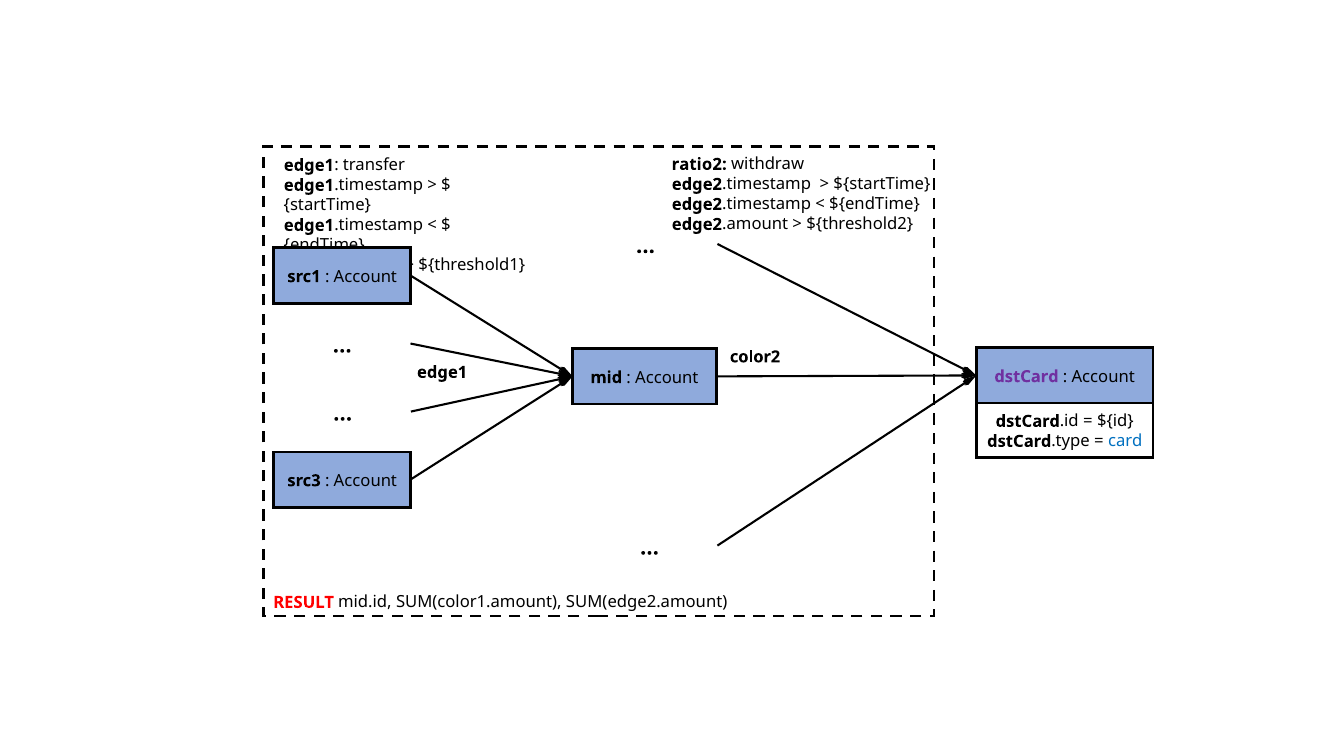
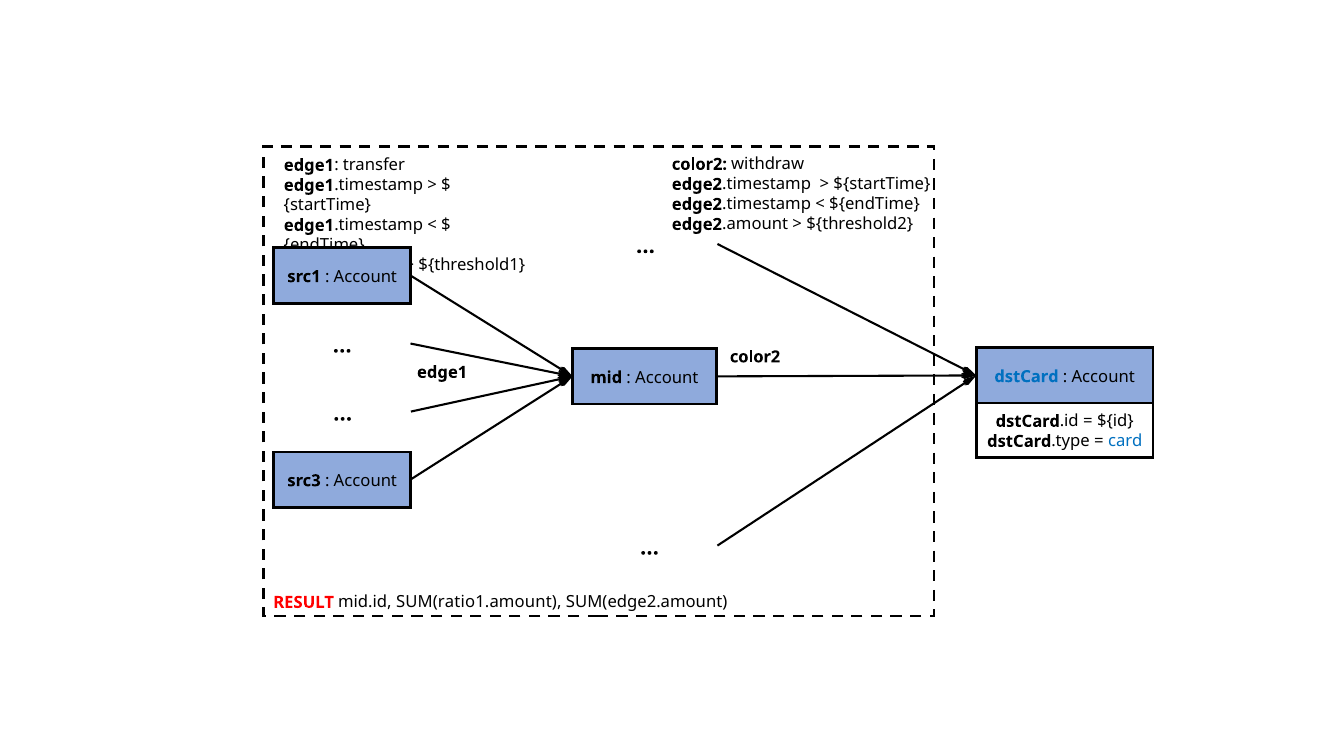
ratio2 at (699, 164): ratio2 -> color2
dstCard colour: purple -> blue
SUM(color1.amount: SUM(color1.amount -> SUM(ratio1.amount
